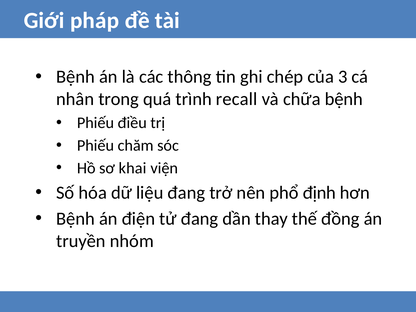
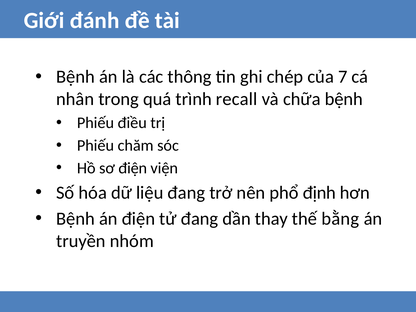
pháp: pháp -> đánh
3: 3 -> 7
sơ khai: khai -> điện
đồng: đồng -> bằng
